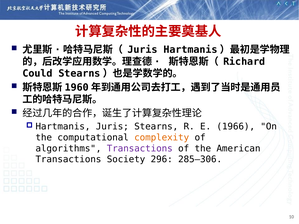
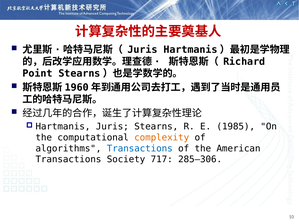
Could: Could -> Point
1966: 1966 -> 1985
Transactions at (140, 149) colour: purple -> blue
296: 296 -> 717
